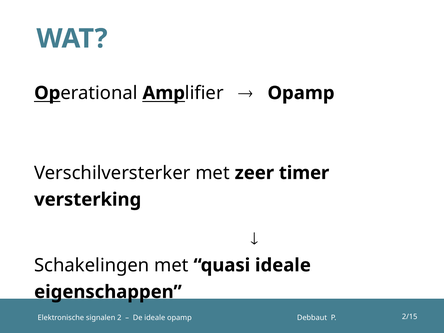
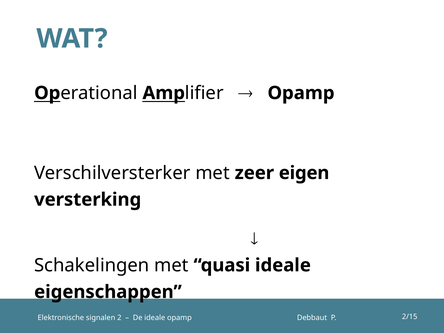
timer: timer -> eigen
